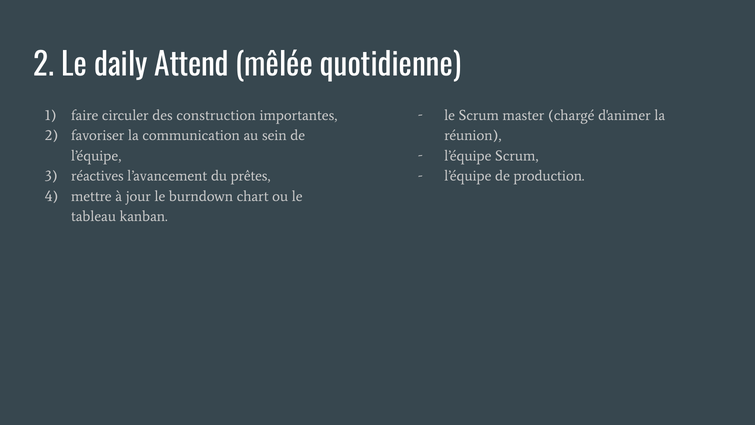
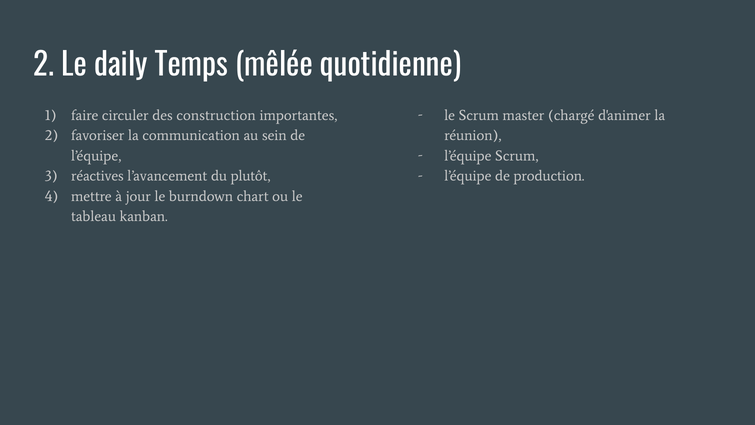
Attend: Attend -> Temps
prêtes: prêtes -> plutôt
